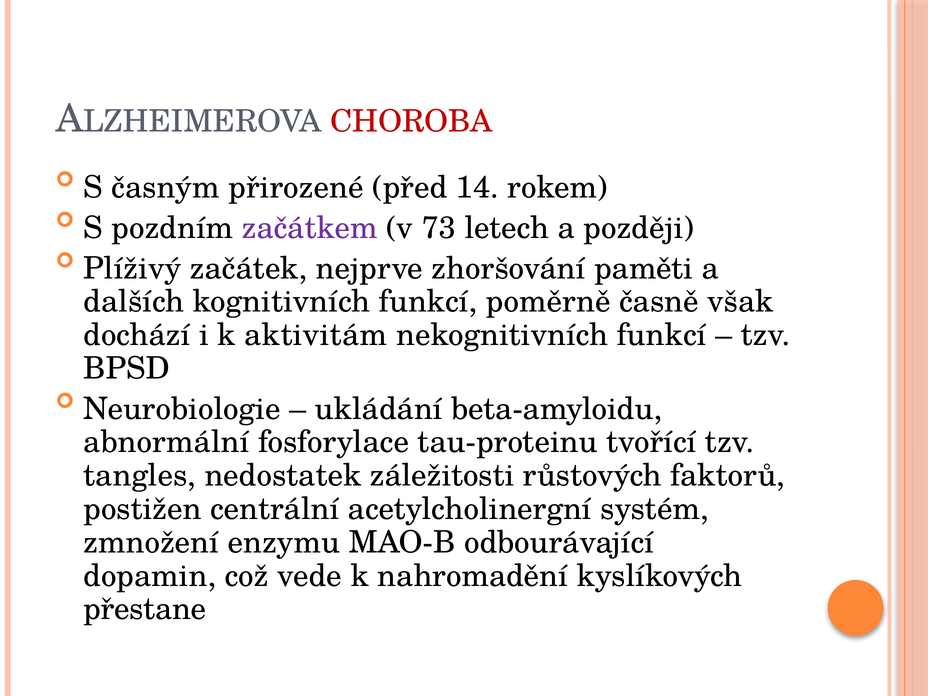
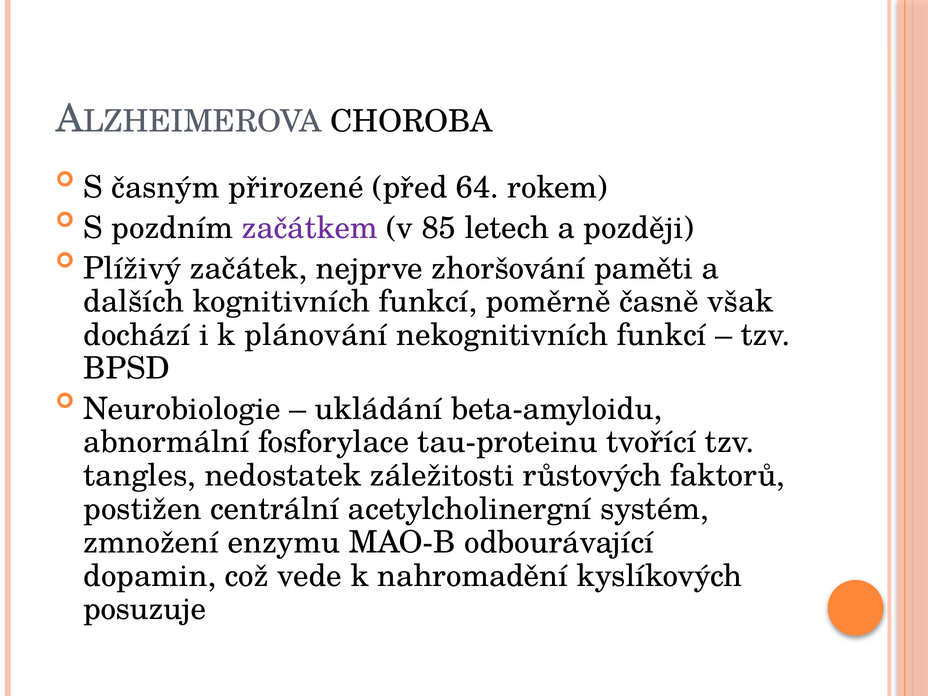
CHOROBA colour: red -> black
14: 14 -> 64
73: 73 -> 85
aktivitám: aktivitám -> plánování
přestane: přestane -> posuzuje
